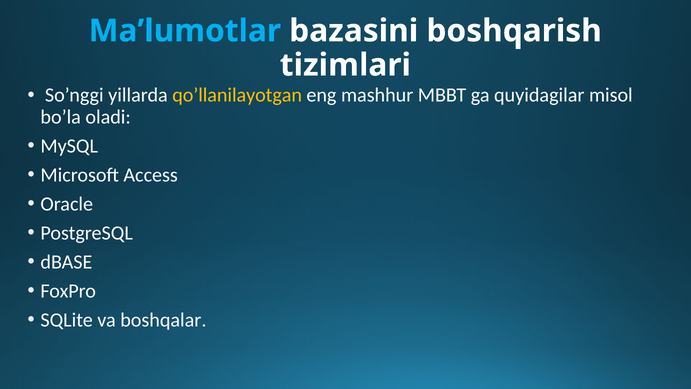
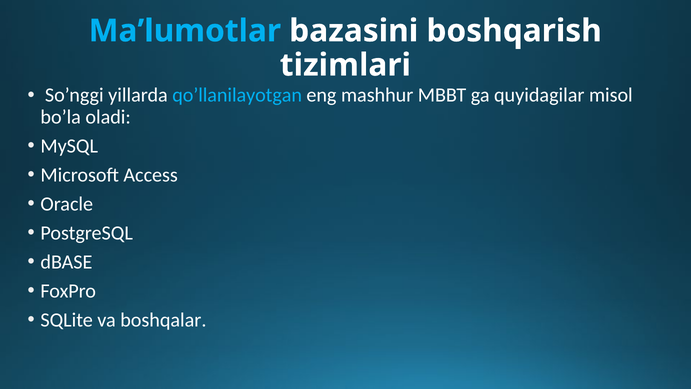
qo’llanilayotgan colour: yellow -> light blue
